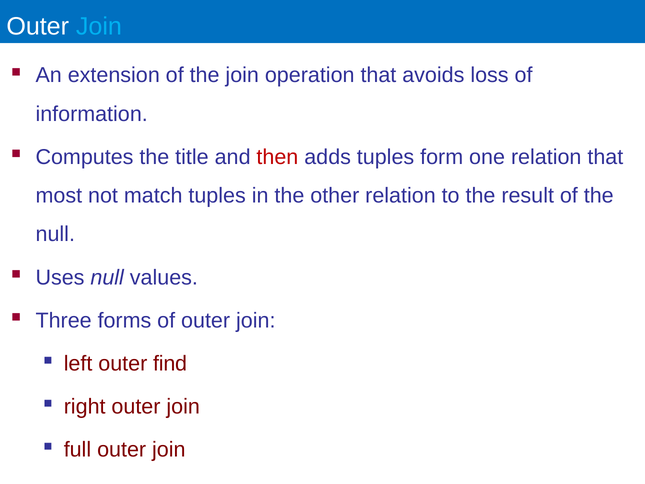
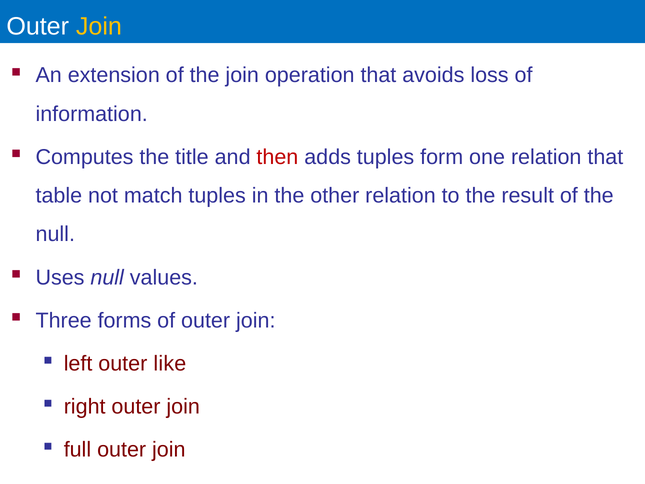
Join at (99, 26) colour: light blue -> yellow
most: most -> table
find: find -> like
